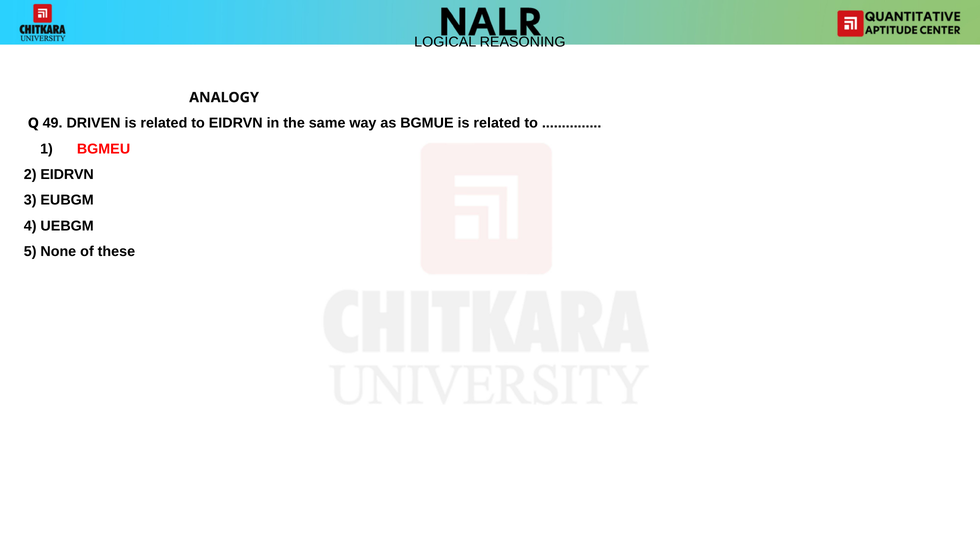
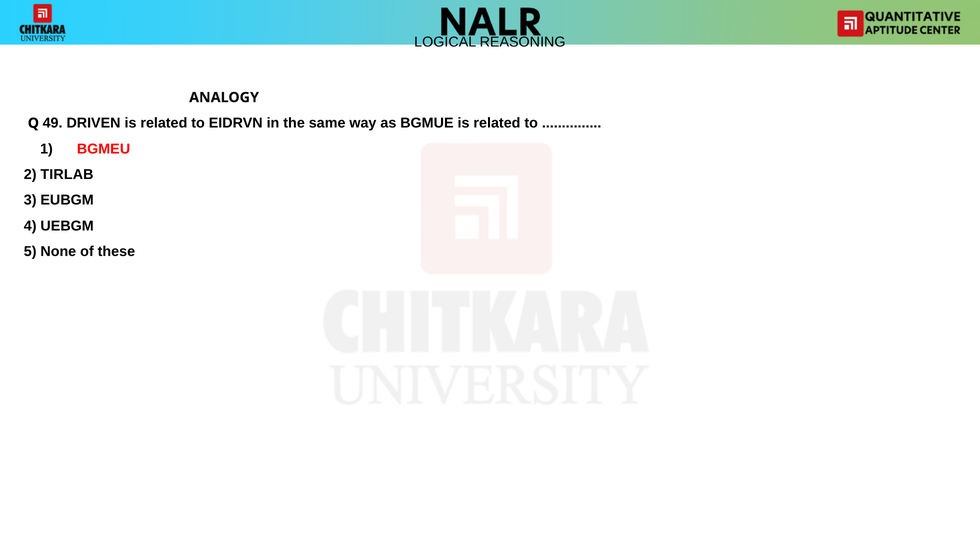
2 EIDRVN: EIDRVN -> TIRLAB
